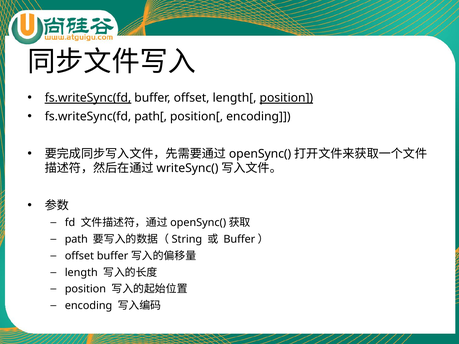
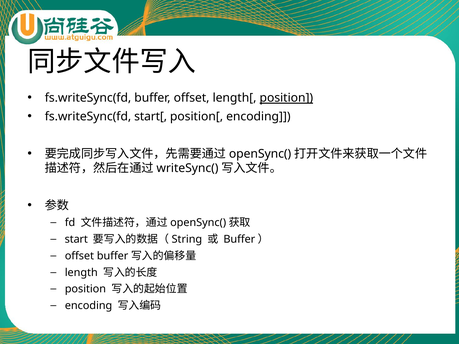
fs.writeSync(fd at (88, 98) underline: present -> none
path[: path[ -> start[
path: path -> start
